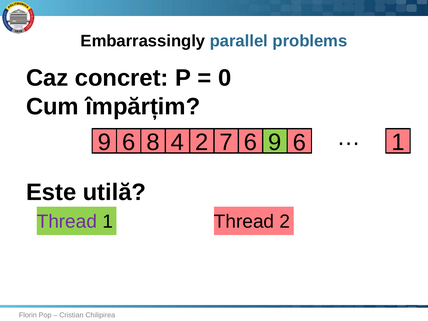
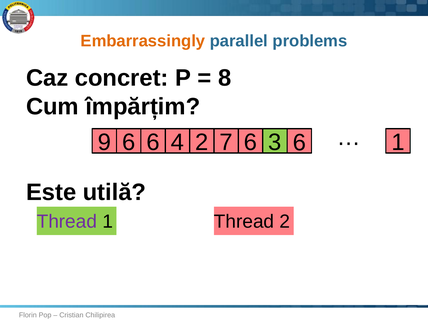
Embarrassingly colour: black -> orange
0: 0 -> 8
6 8: 8 -> 6
6 9: 9 -> 3
